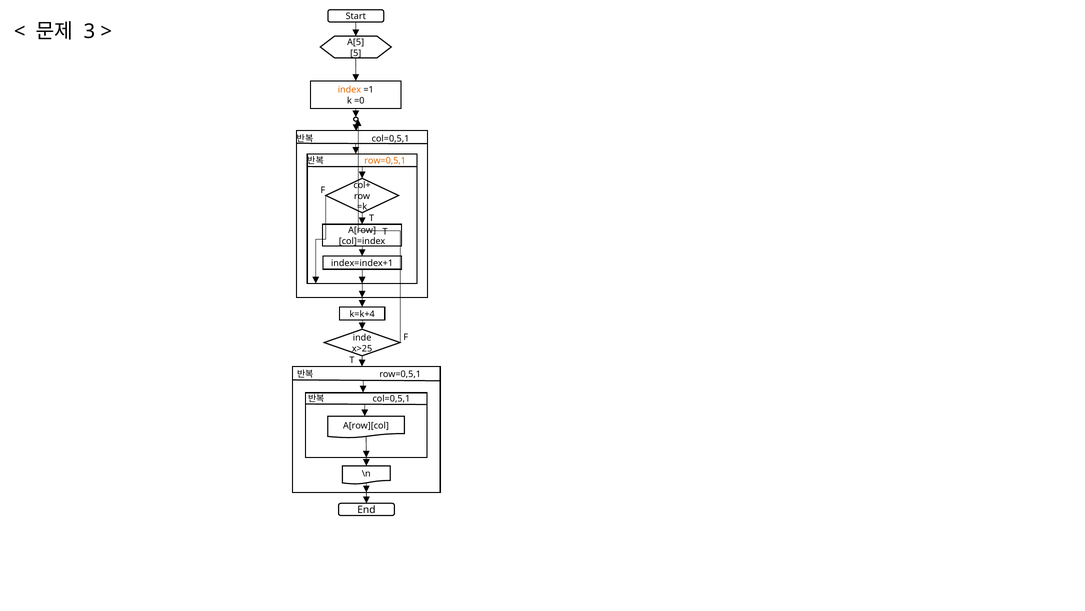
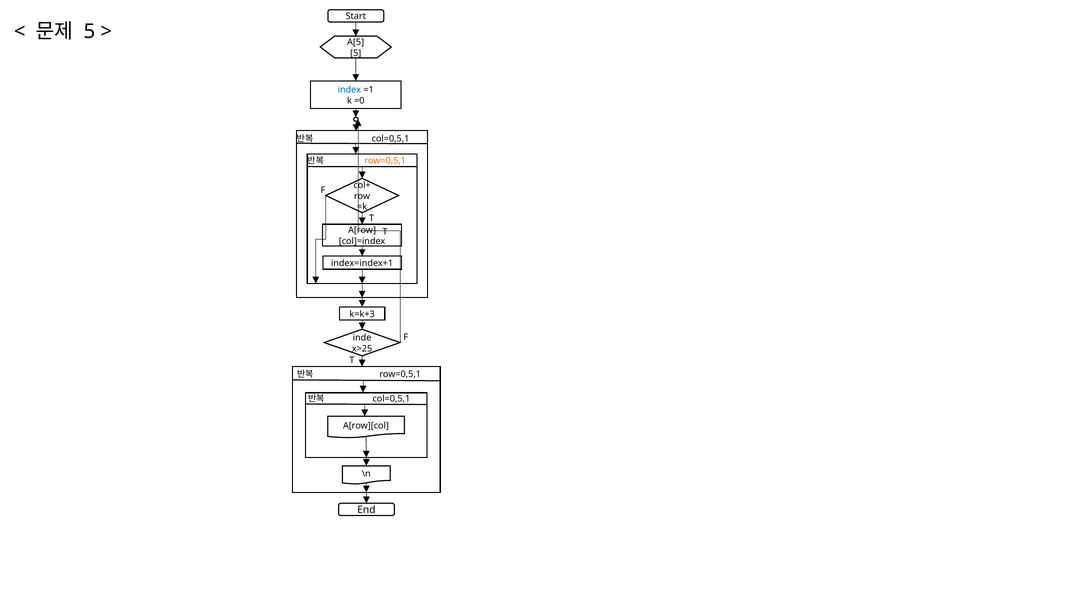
3 at (89, 32): 3 -> 5
index colour: orange -> blue
k=k+4: k=k+4 -> k=k+3
